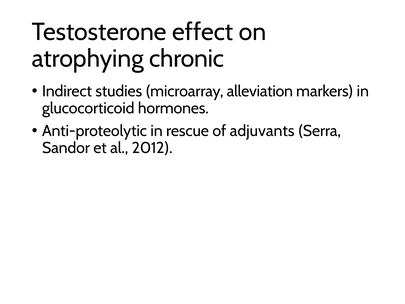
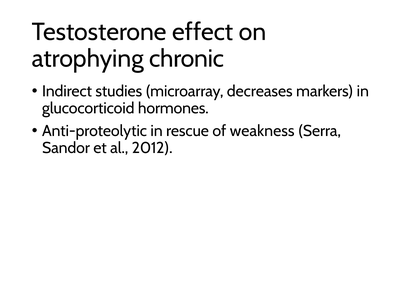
alleviation: alleviation -> decreases
adjuvants: adjuvants -> weakness
